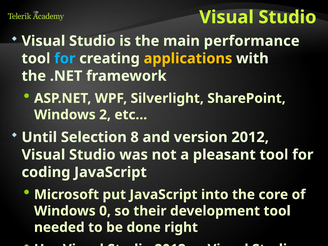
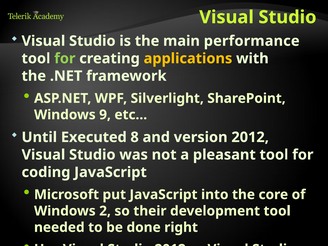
for at (65, 58) colour: light blue -> light green
2: 2 -> 9
Selection: Selection -> Executed
0: 0 -> 2
